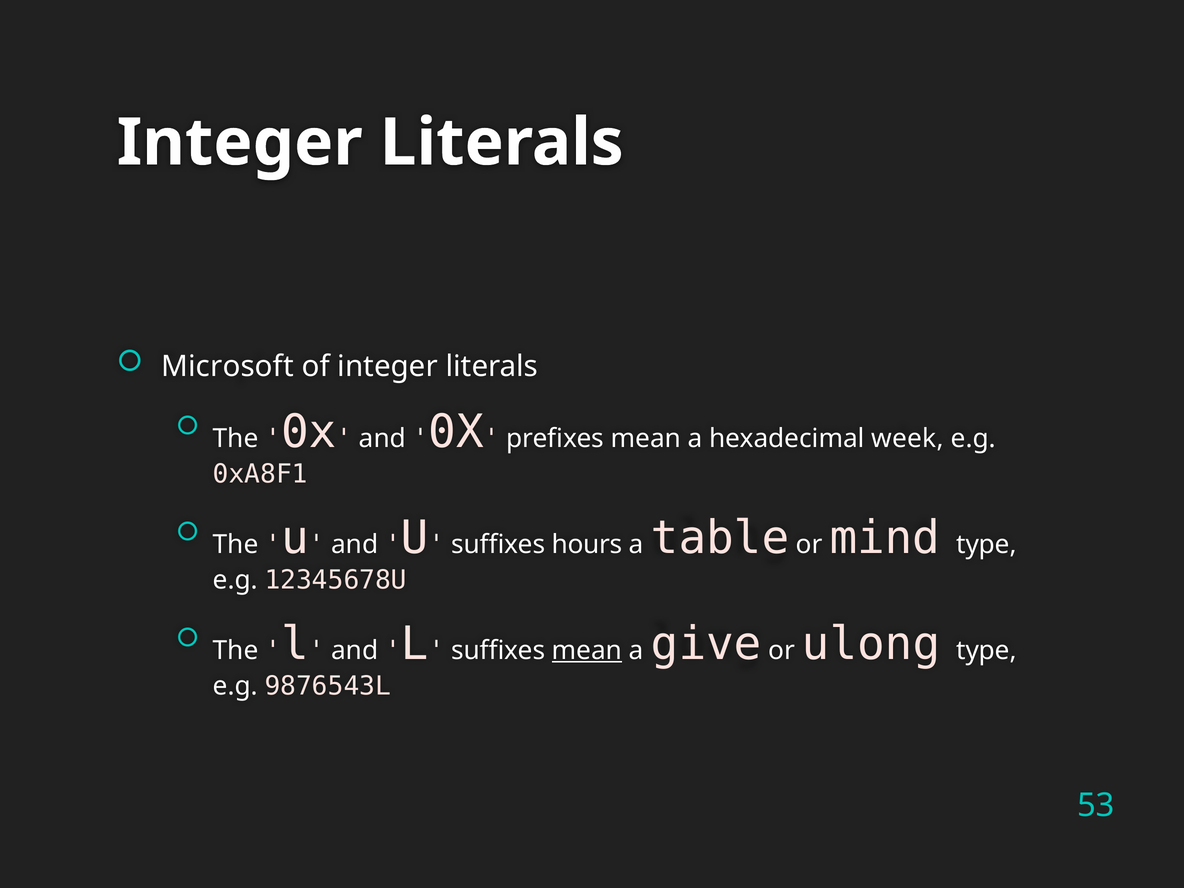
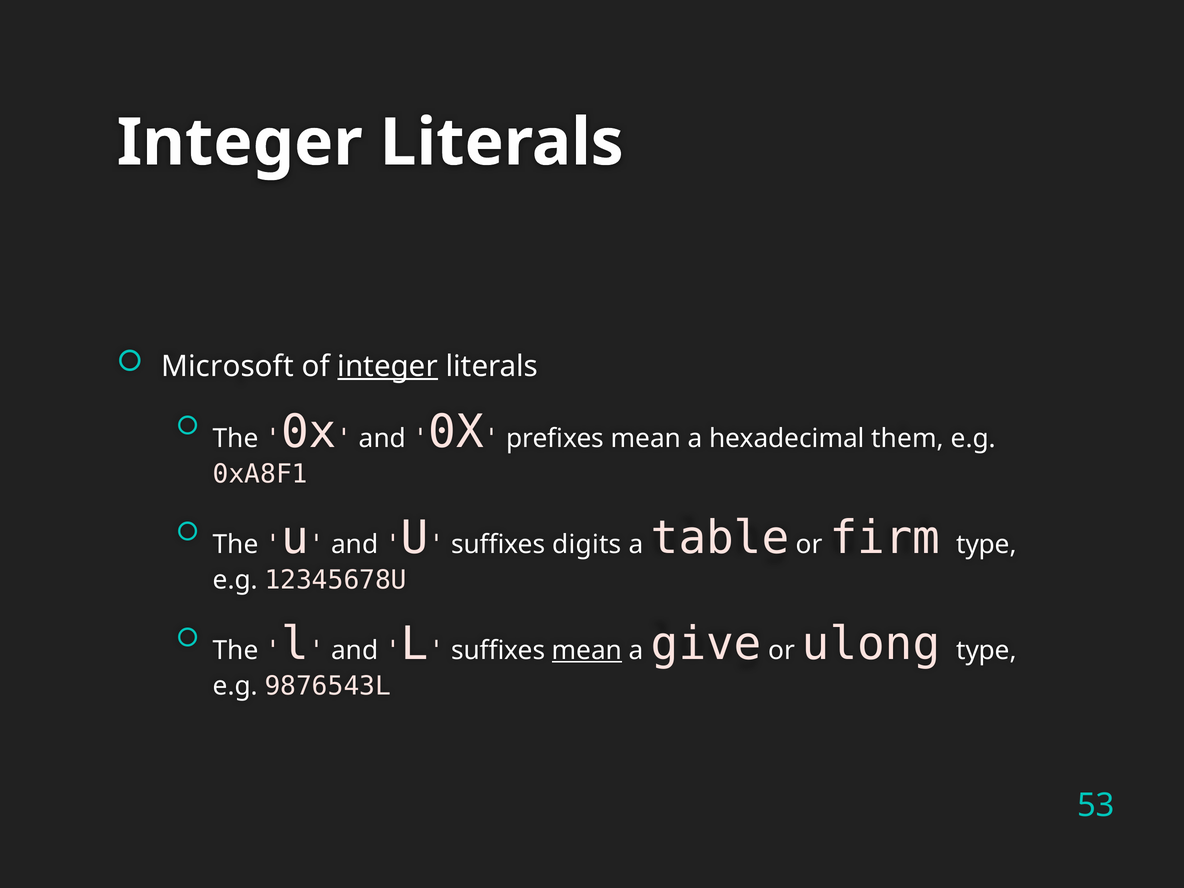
integer at (388, 366) underline: none -> present
week: week -> them
hours: hours -> digits
mind: mind -> firm
